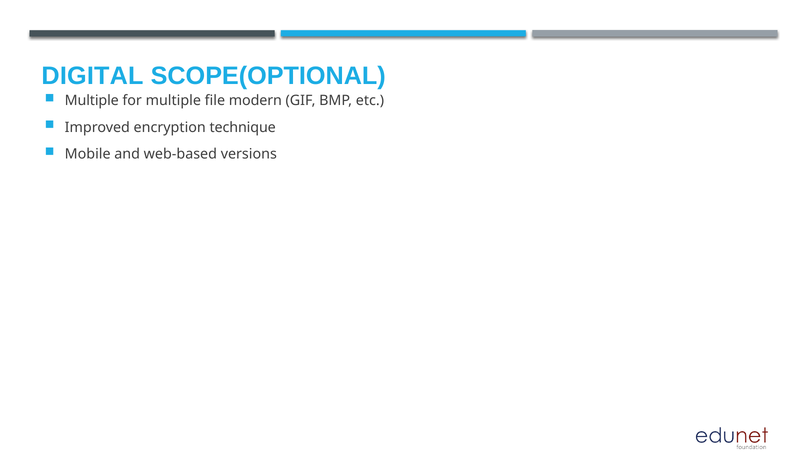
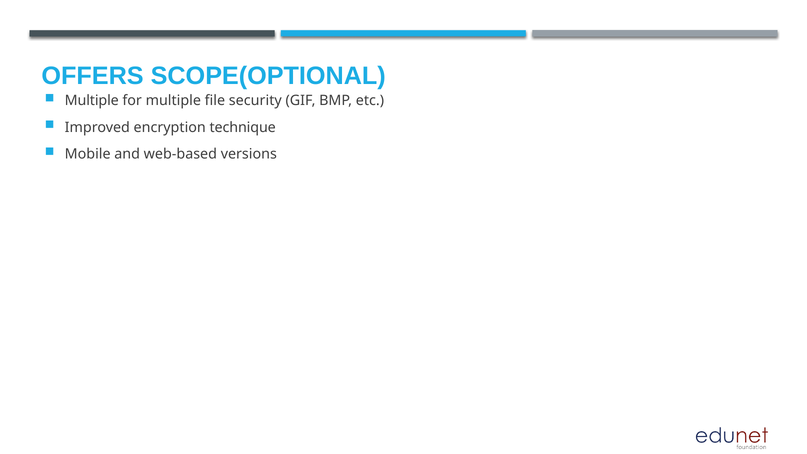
DIGITAL: DIGITAL -> OFFERS
modern: modern -> security
